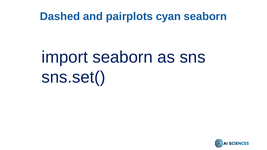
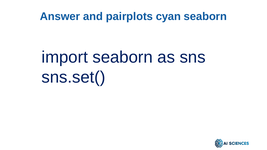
Dashed: Dashed -> Answer
